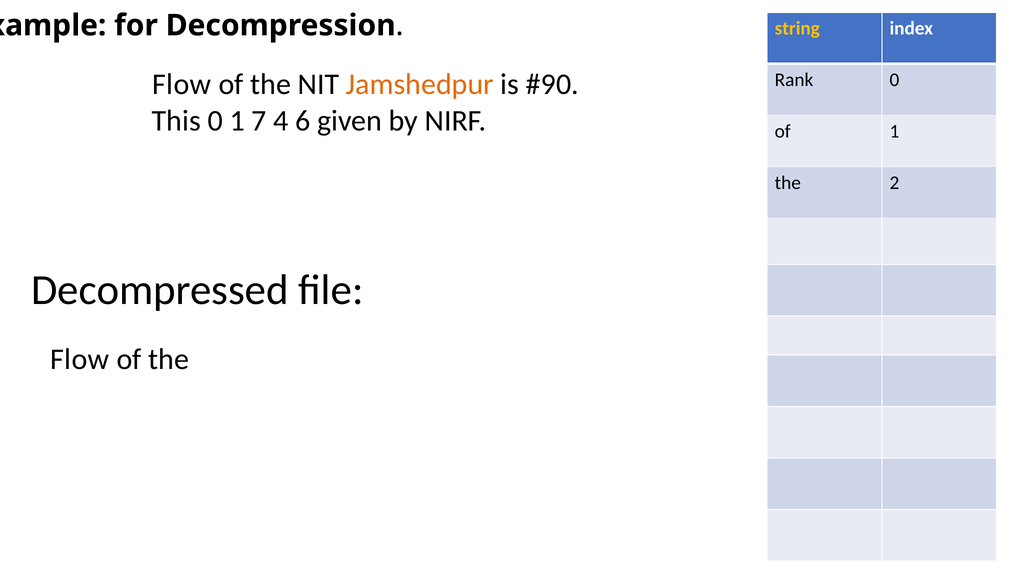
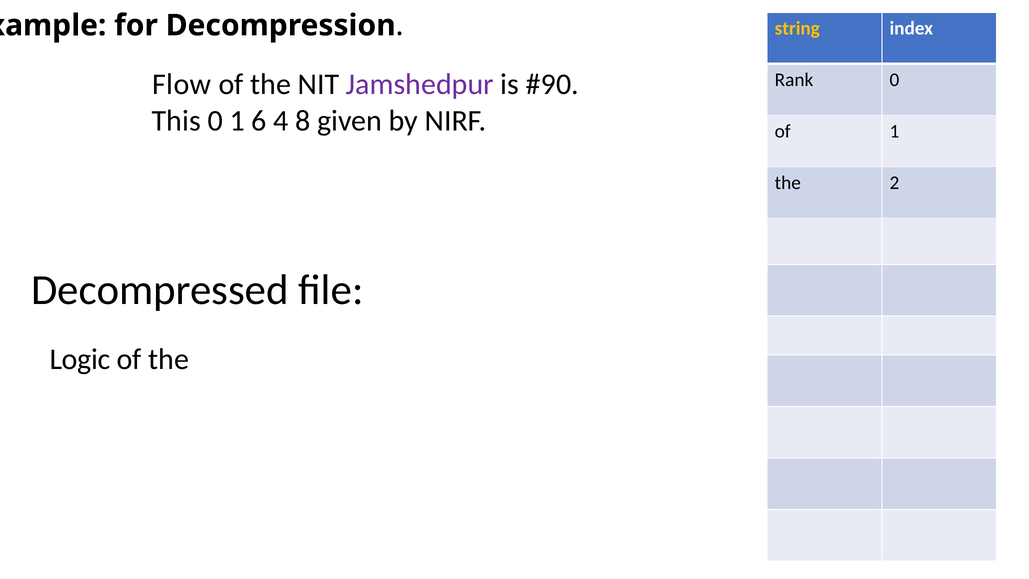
Jamshedpur colour: orange -> purple
7: 7 -> 6
6: 6 -> 8
Flow at (80, 359): Flow -> Logic
